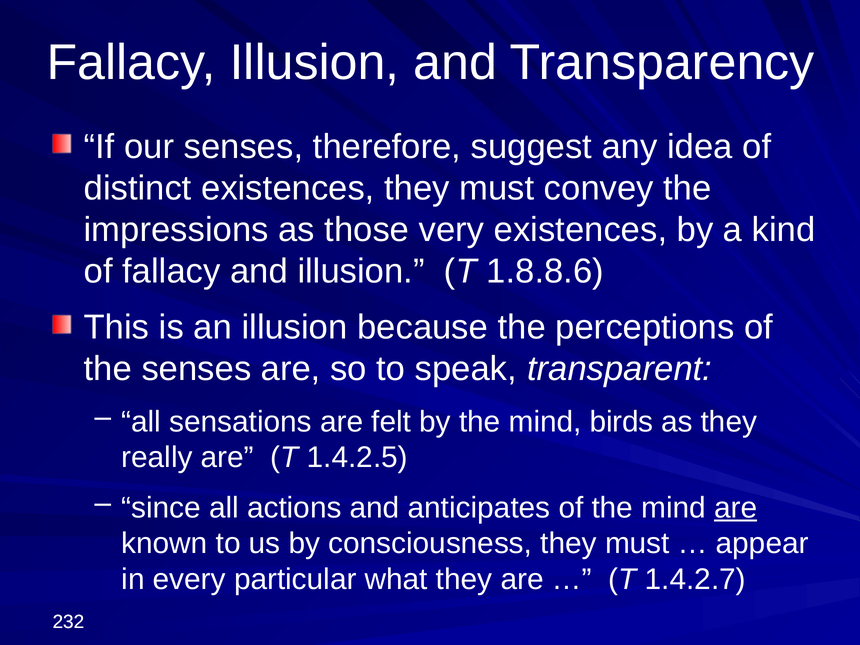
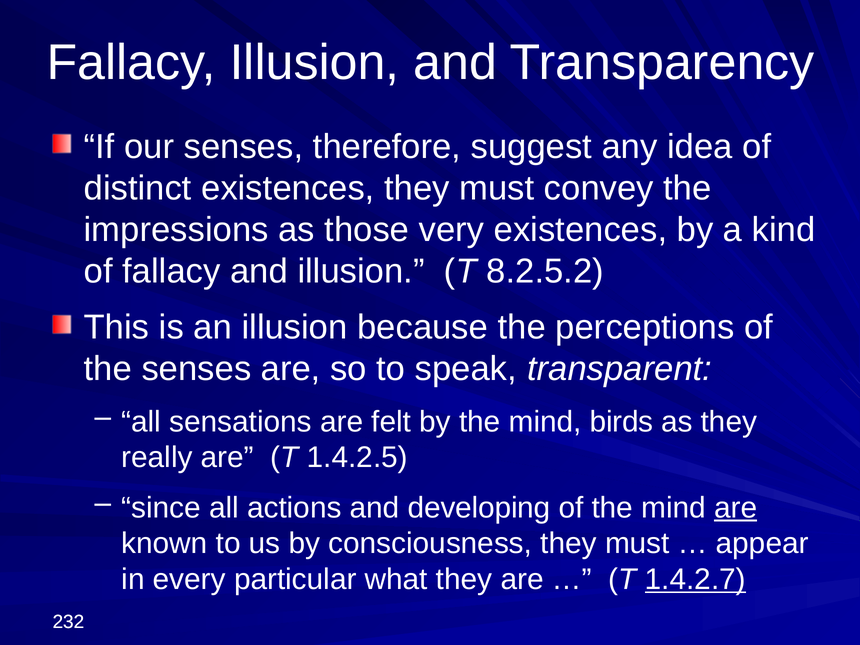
1.8.8.6: 1.8.8.6 -> 8.2.5.2
anticipates: anticipates -> developing
1.4.2.7 underline: none -> present
